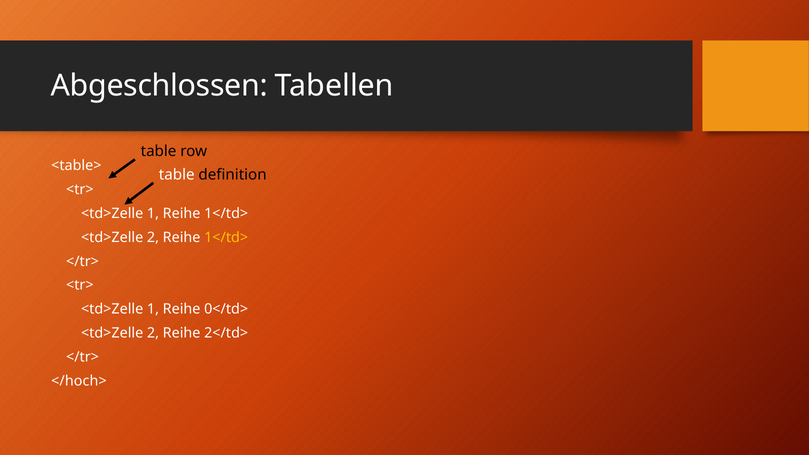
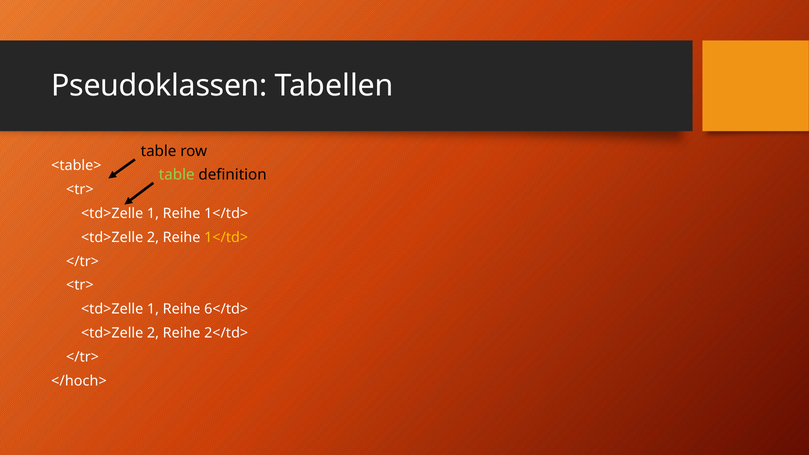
Abgeschlossen: Abgeschlossen -> Pseudoklassen
table at (177, 175) colour: white -> light green
0</td>: 0</td> -> 6</td>
